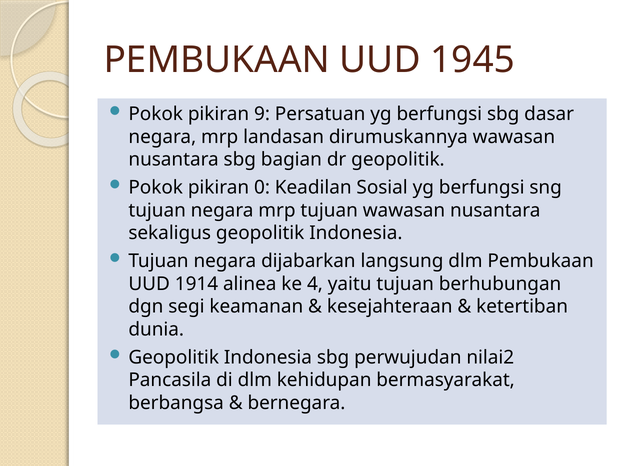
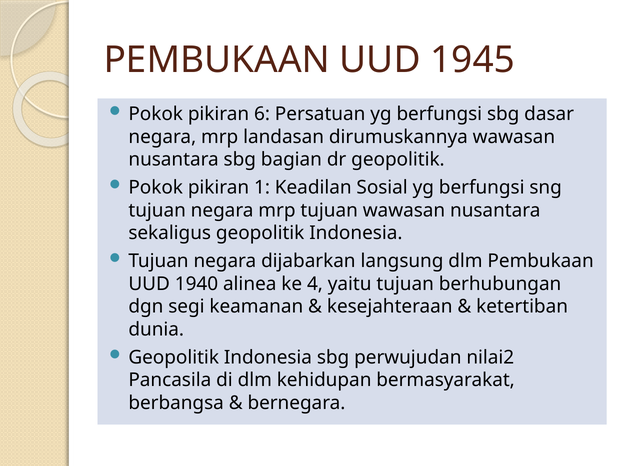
9: 9 -> 6
0: 0 -> 1
1914: 1914 -> 1940
